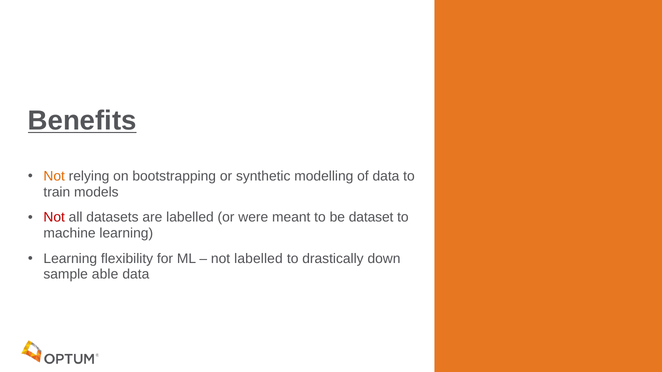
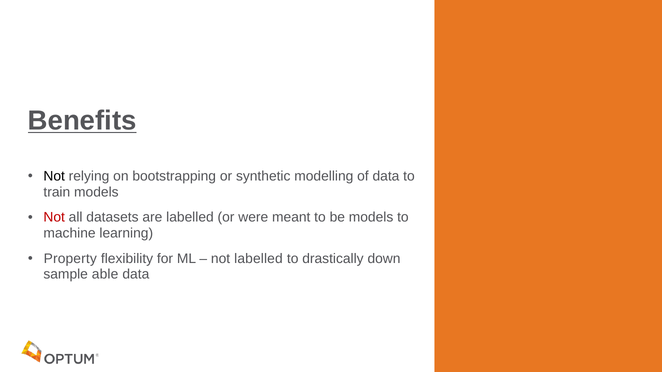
Not at (54, 176) colour: orange -> black
be dataset: dataset -> models
Learning at (70, 259): Learning -> Property
